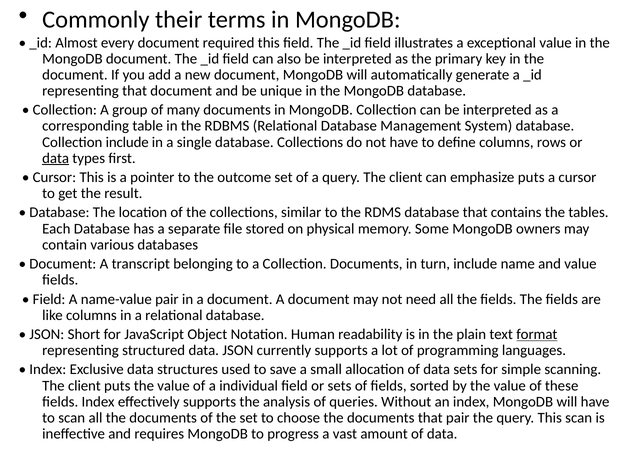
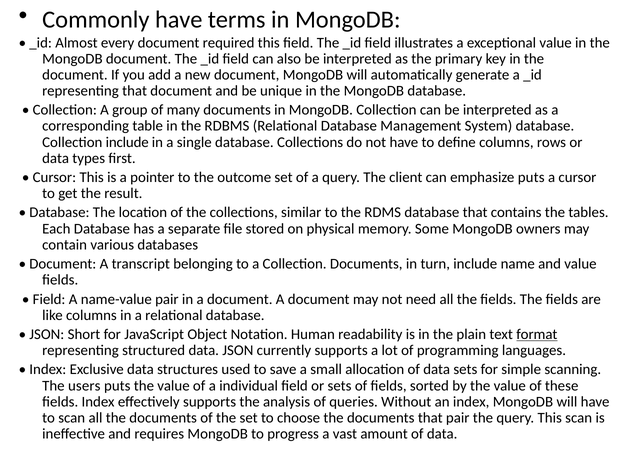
Commonly their: their -> have
data at (56, 158) underline: present -> none
client at (84, 385): client -> users
